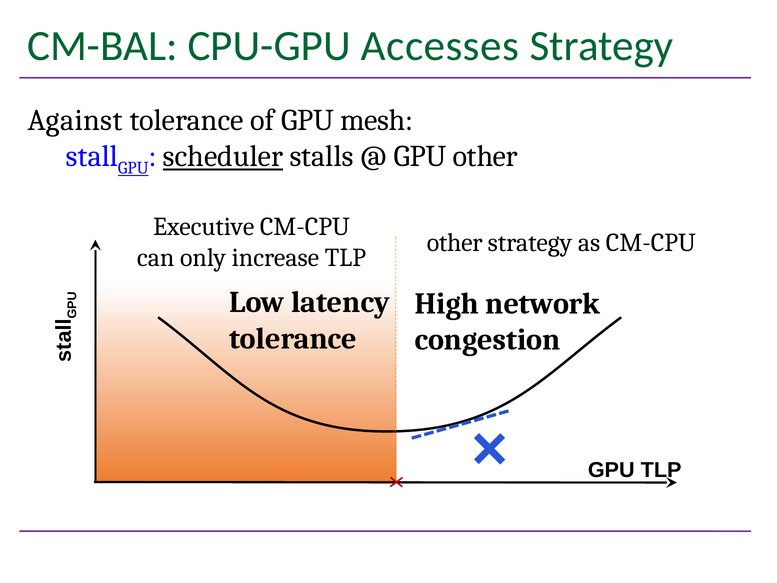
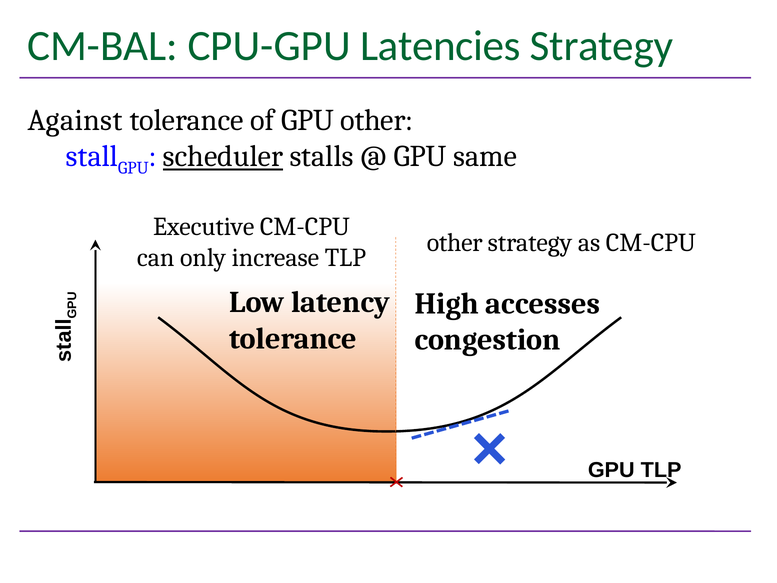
Accesses: Accesses -> Latencies
GPU mesh: mesh -> other
GPU at (133, 168) underline: present -> none
GPU other: other -> same
network: network -> accesses
